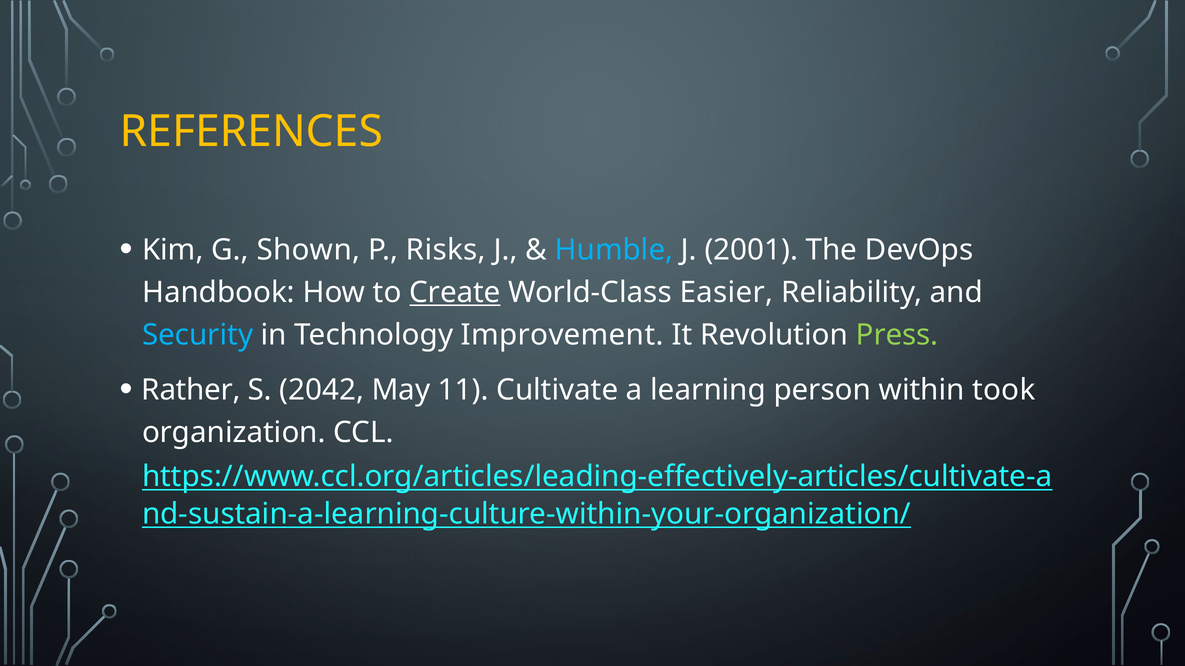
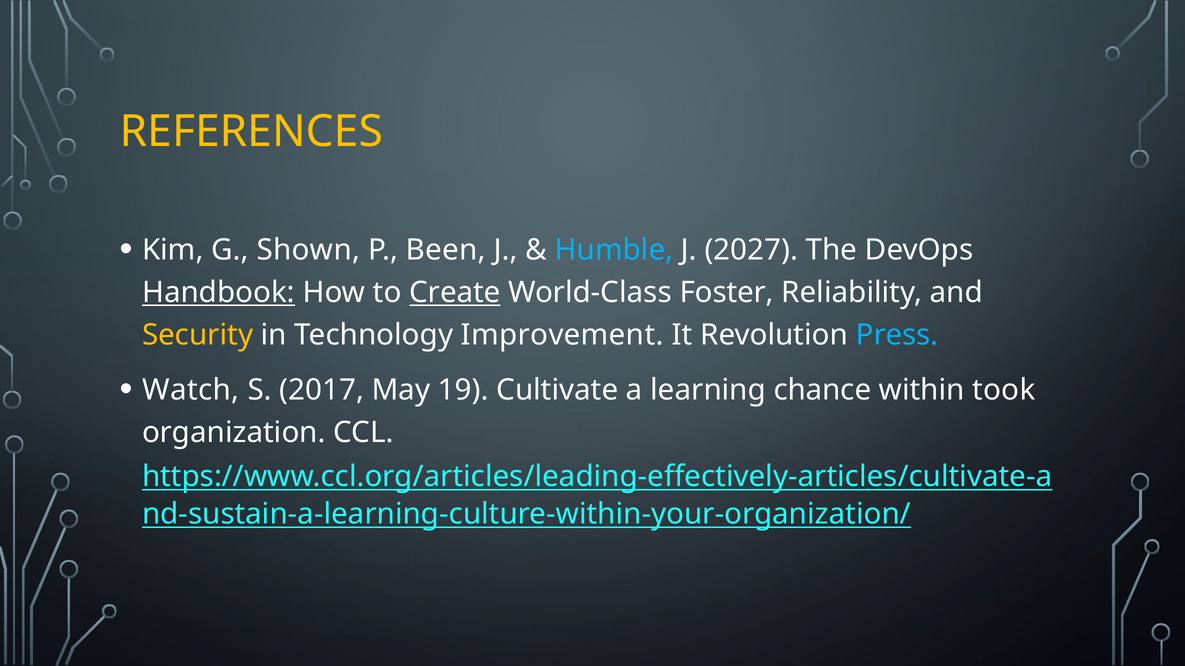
Risks: Risks -> Been
2001: 2001 -> 2027
Handbook underline: none -> present
Easier: Easier -> Foster
Security colour: light blue -> yellow
Press colour: light green -> light blue
Rather: Rather -> Watch
2042: 2042 -> 2017
11: 11 -> 19
person: person -> chance
